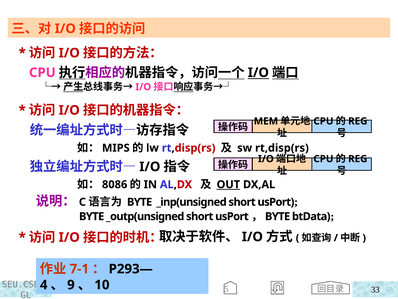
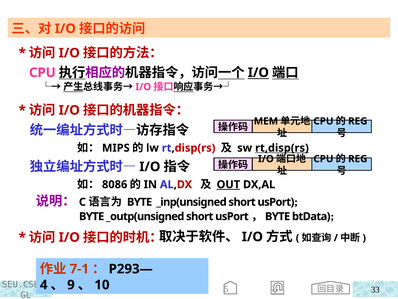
rt,disp(rs at (282, 148) underline: none -> present
